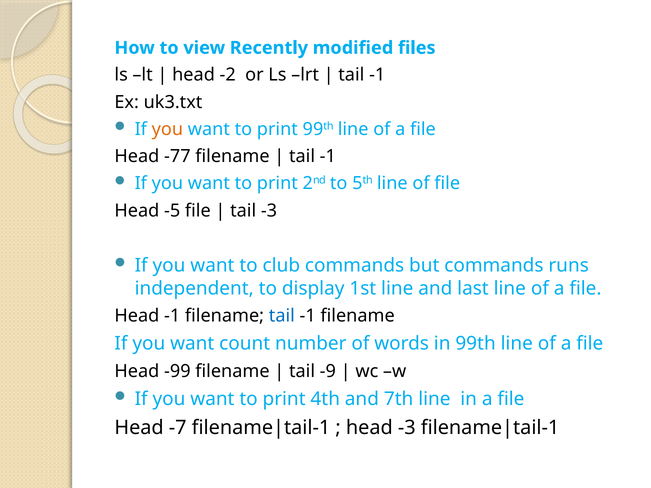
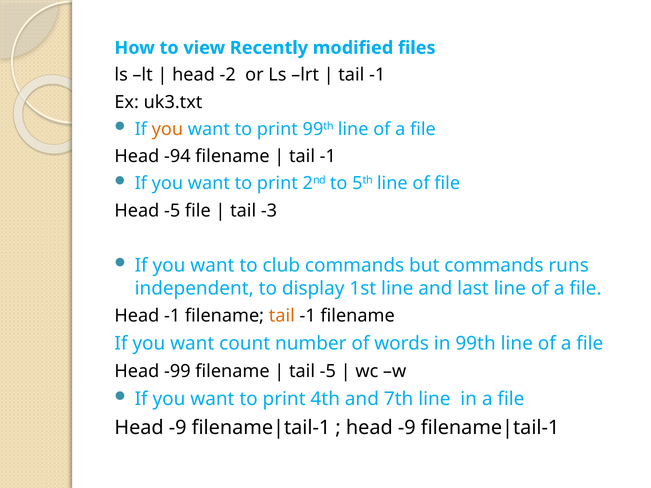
-77: -77 -> -94
tail at (282, 316) colour: blue -> orange
tail -9: -9 -> -5
-7 at (178, 428): -7 -> -9
-3 at (407, 428): -3 -> -9
